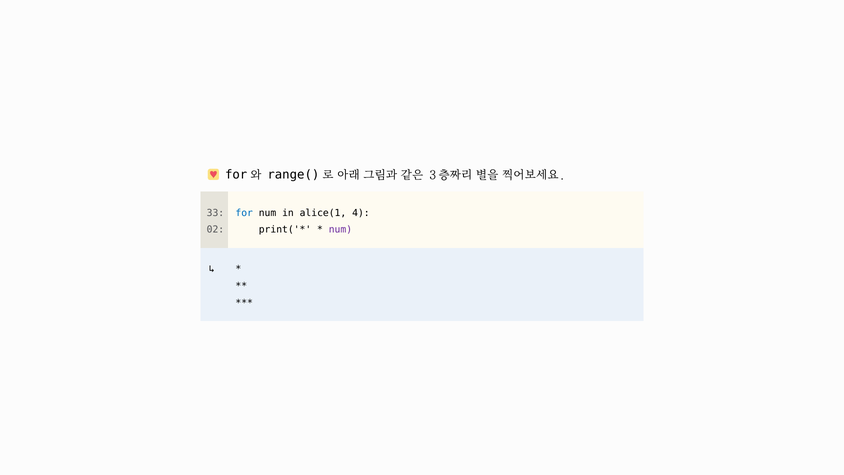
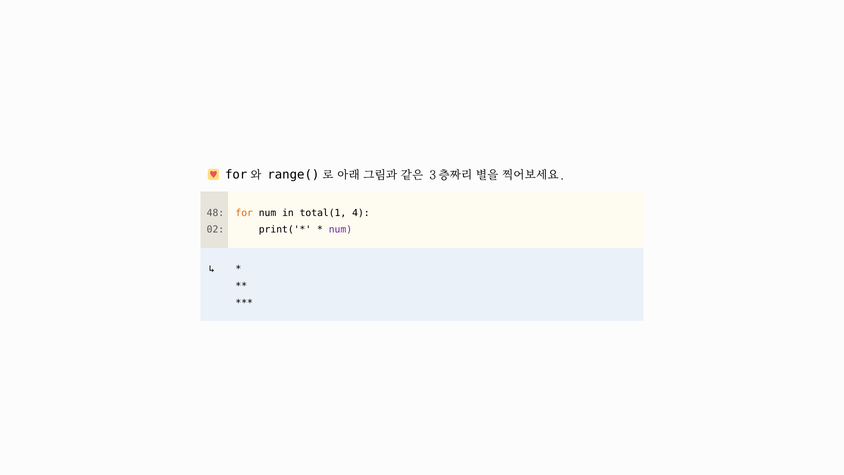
33: 33 -> 48
for colour: blue -> orange
alice(1: alice(1 -> total(1
